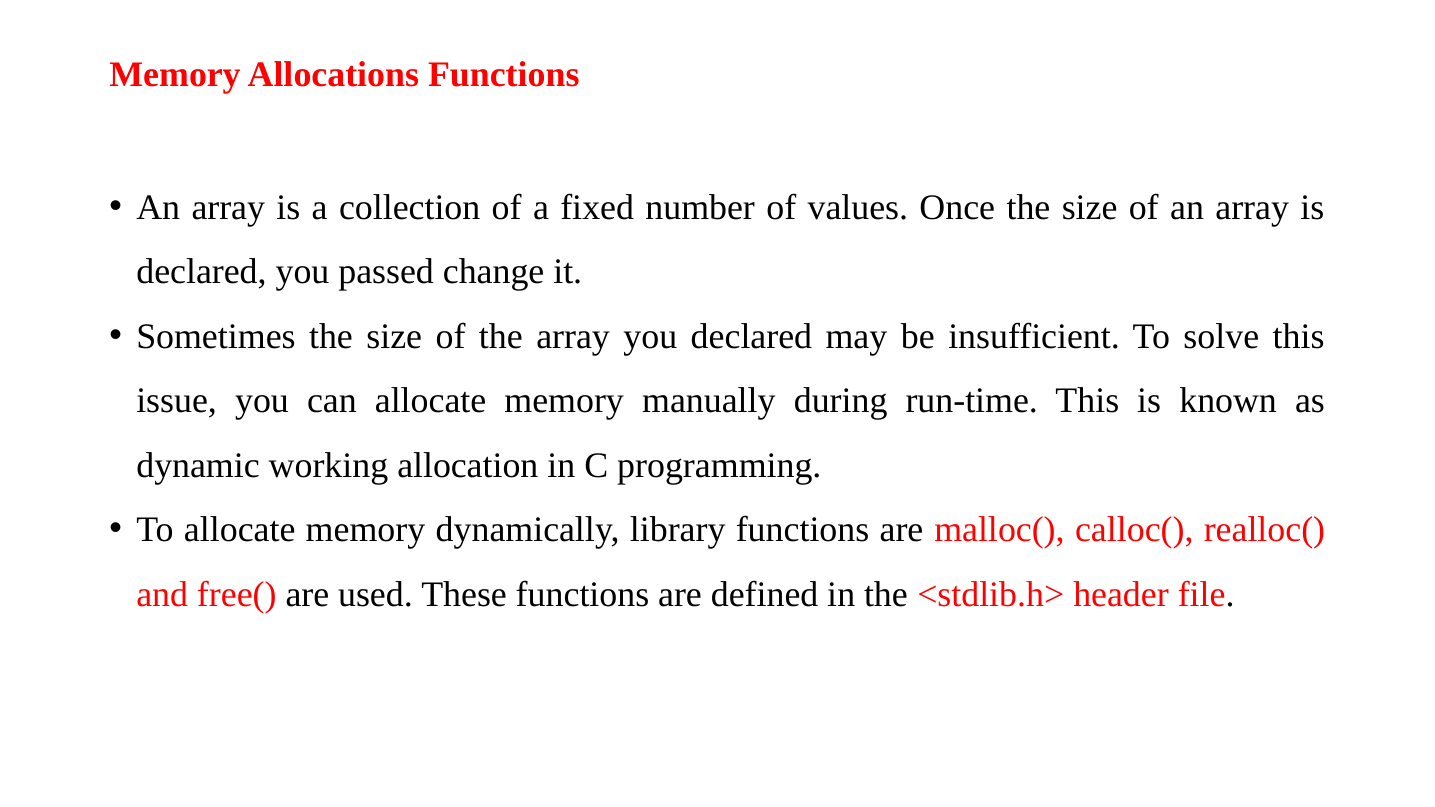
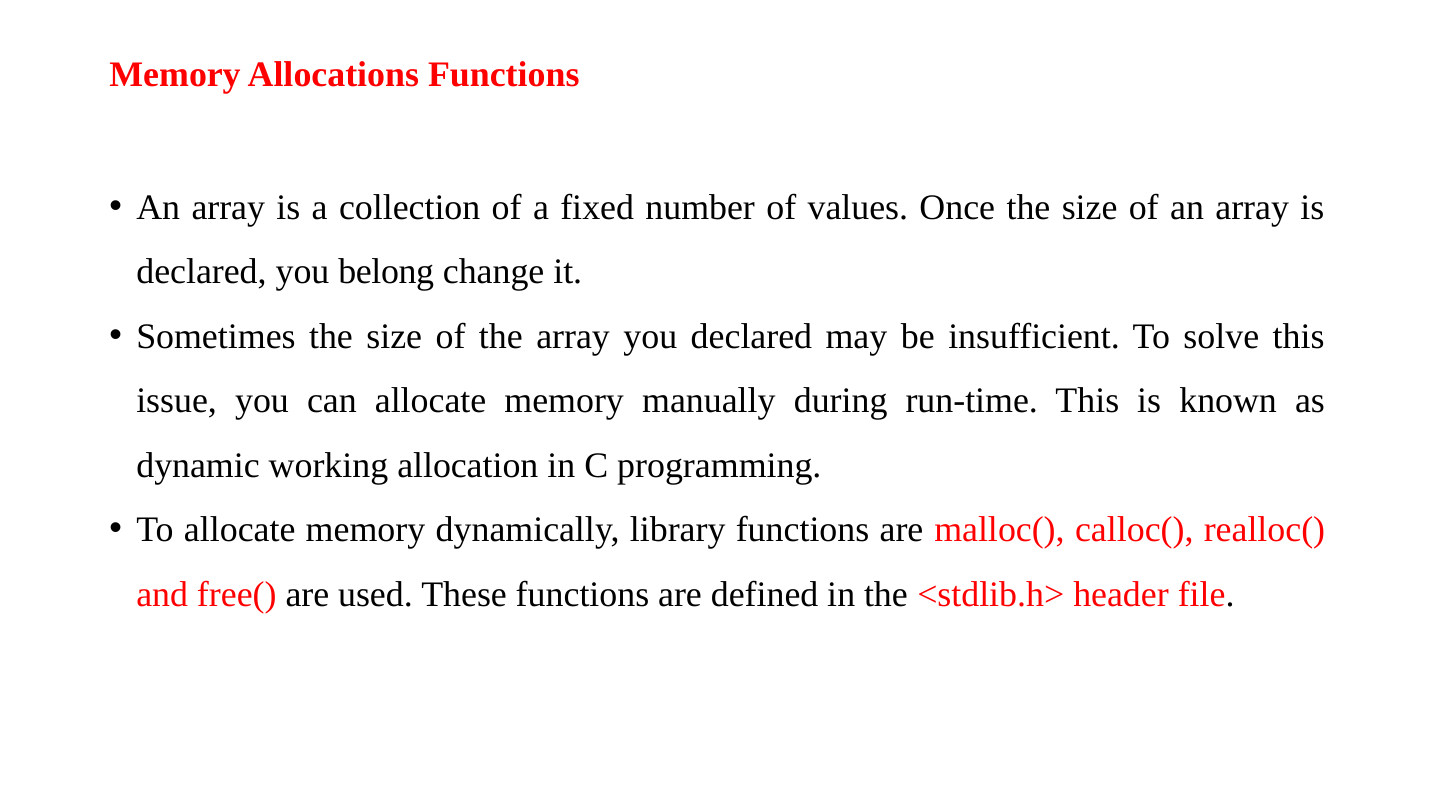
passed: passed -> belong
